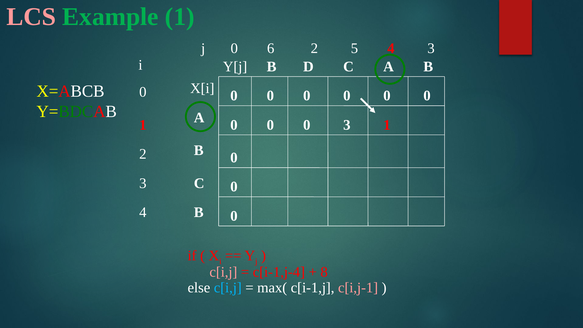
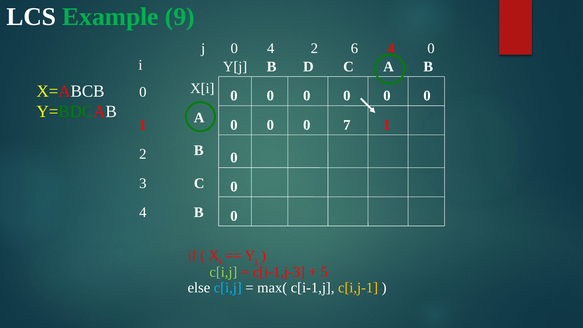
LCS colour: pink -> white
Example 1: 1 -> 9
0 6: 6 -> 4
5: 5 -> 6
3 at (431, 48): 3 -> 0
0 3: 3 -> 7
c[i,j at (223, 272) colour: pink -> light green
c[i-1,j-4: c[i-1,j-4 -> c[i-1,j-3
8: 8 -> 5
c[i,j-1 colour: pink -> yellow
